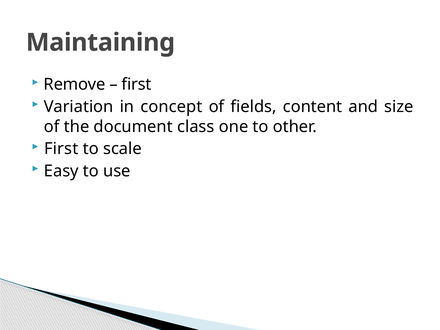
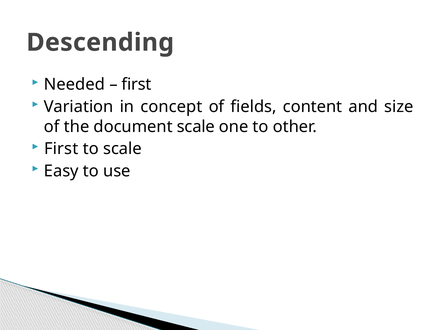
Maintaining: Maintaining -> Descending
Remove: Remove -> Needed
document class: class -> scale
